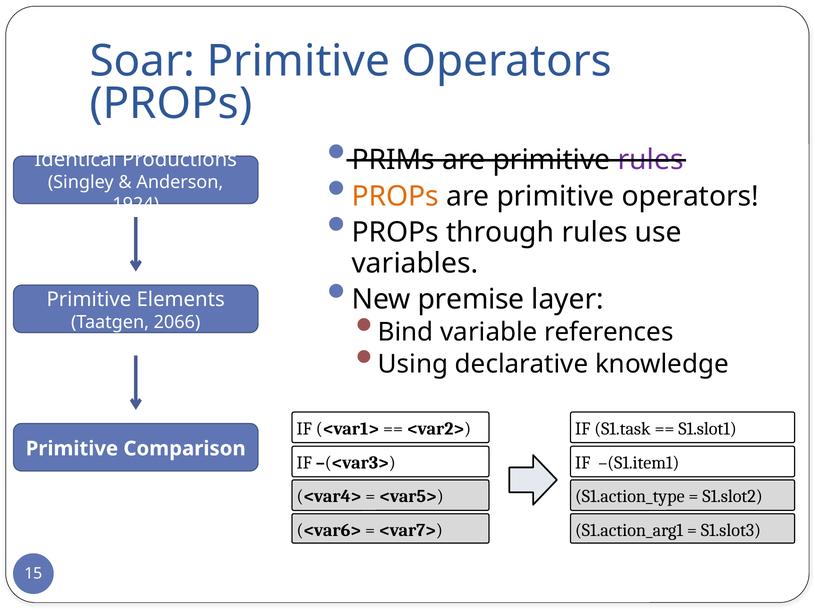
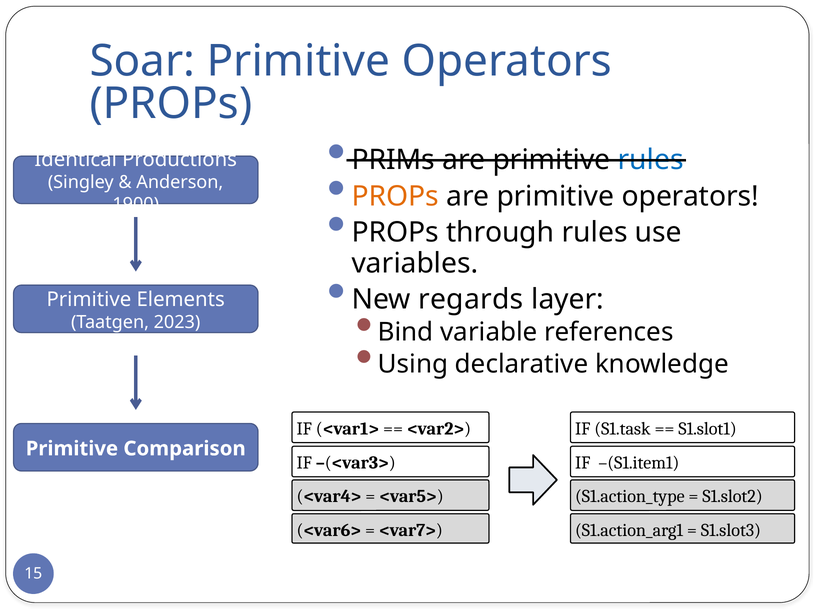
rules at (651, 160) colour: purple -> blue
1924: 1924 -> 1900
premise: premise -> regards
2066: 2066 -> 2023
